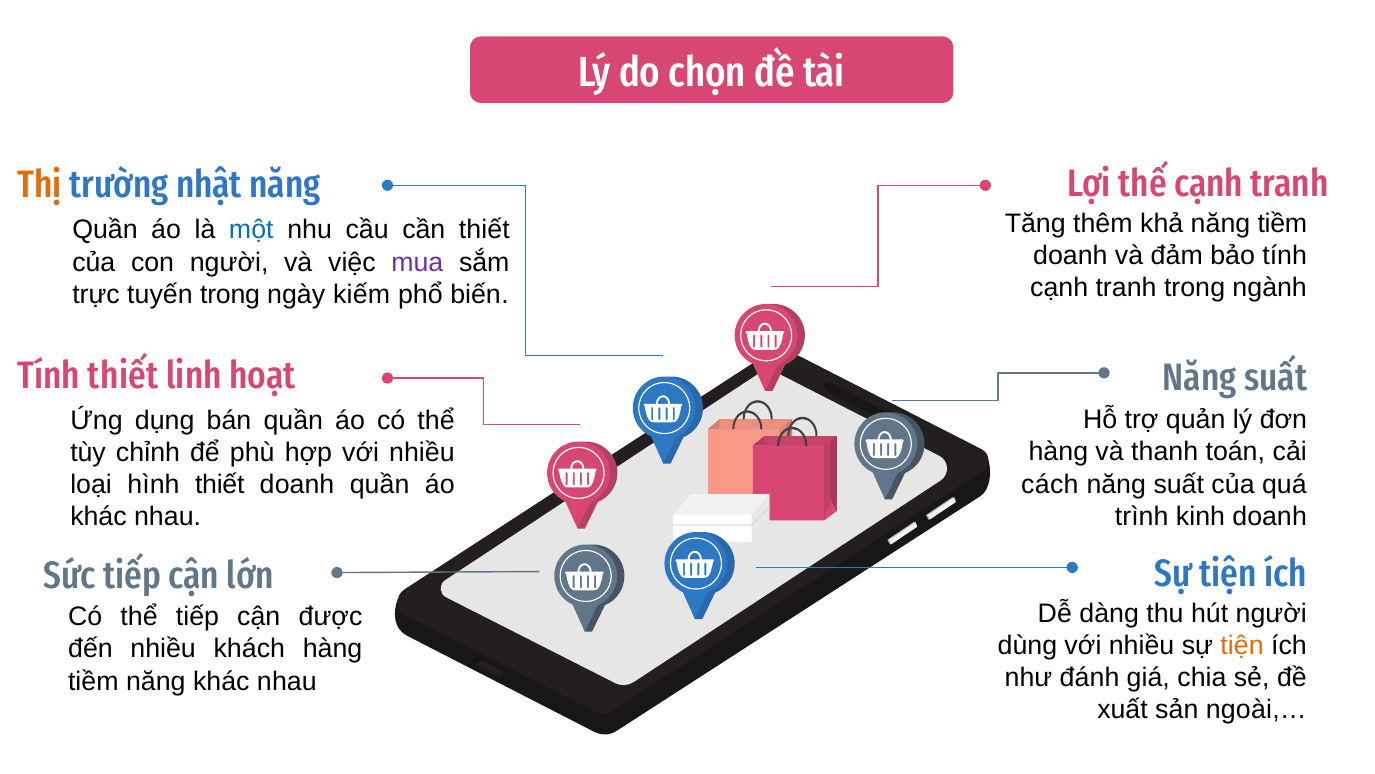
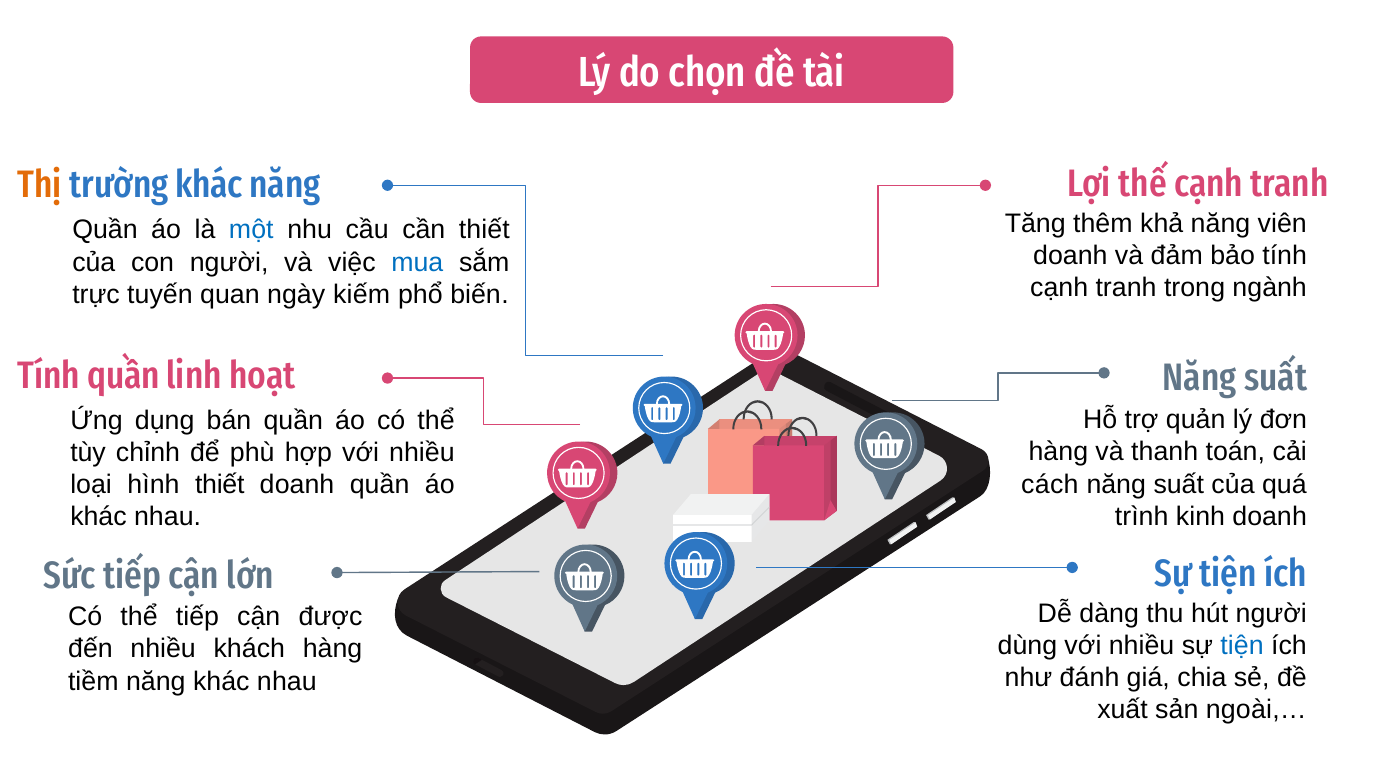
trường nhật: nhật -> khác
năng tiềm: tiềm -> viên
mua colour: purple -> blue
tuyến trong: trong -> quan
Tính thiết: thiết -> quần
tiện at (1242, 645) colour: orange -> blue
